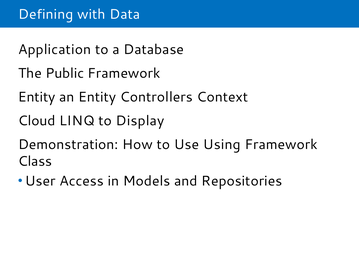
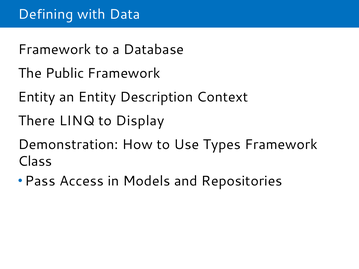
Application at (55, 49): Application -> Framework
Controllers: Controllers -> Description
Cloud: Cloud -> There
Using: Using -> Types
User: User -> Pass
